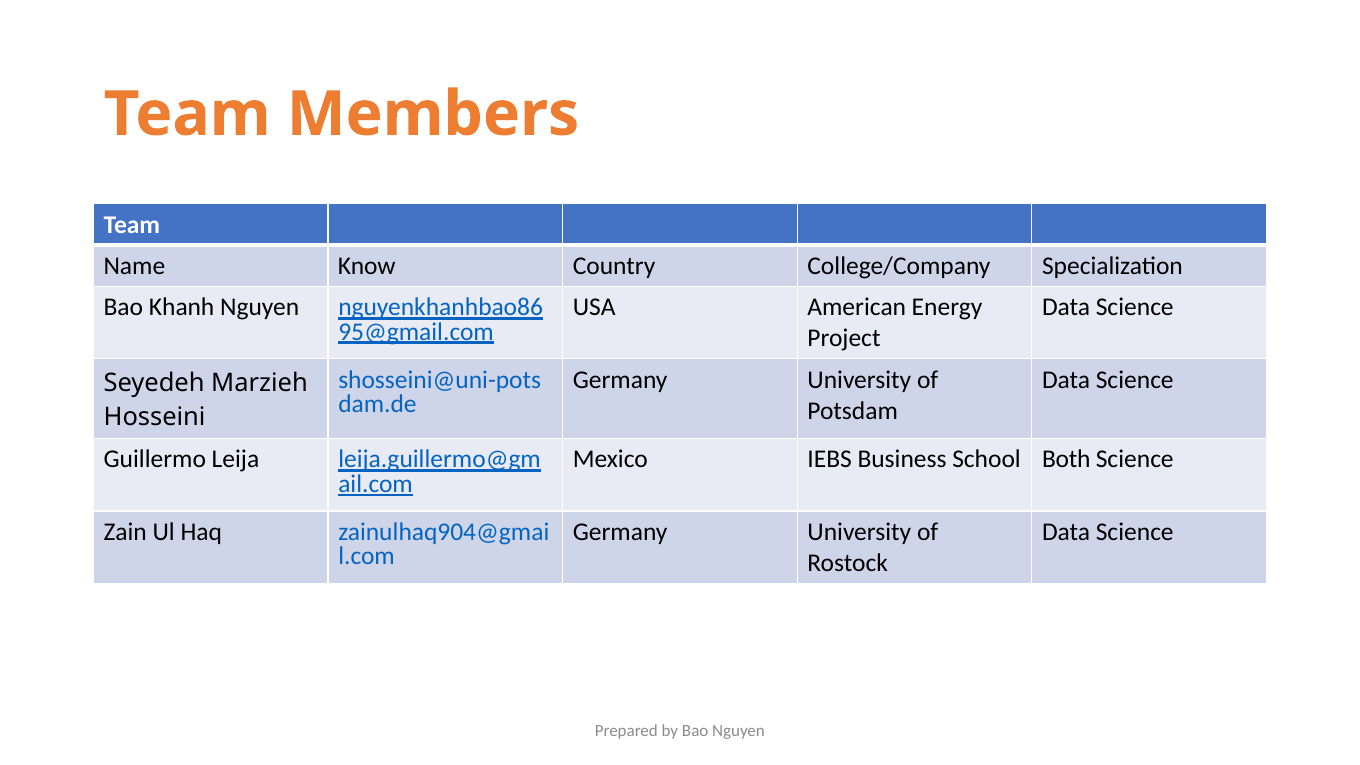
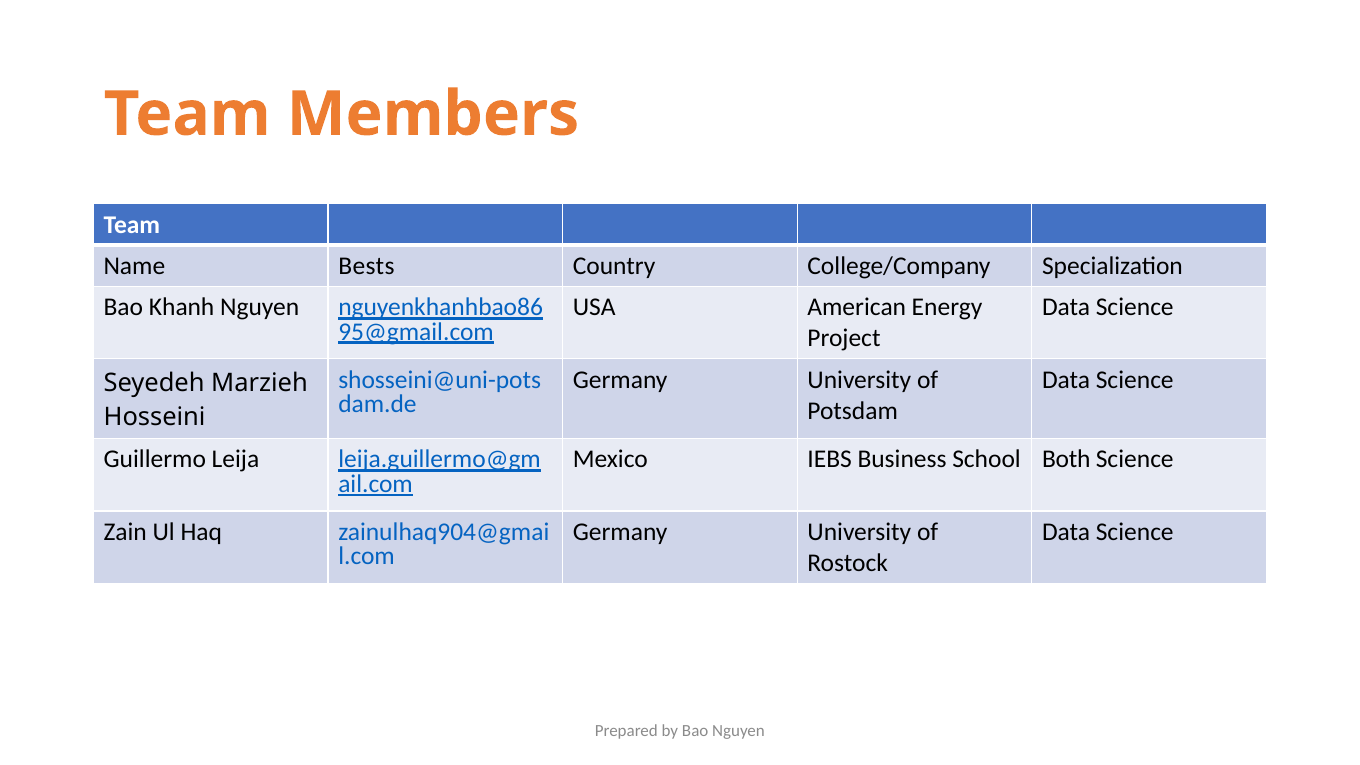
Know: Know -> Bests
